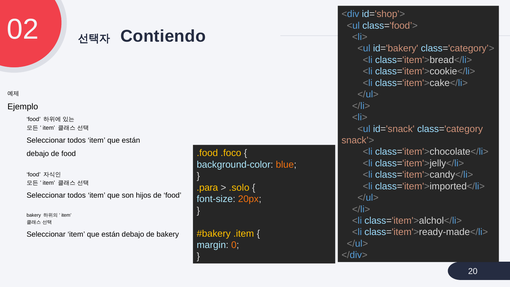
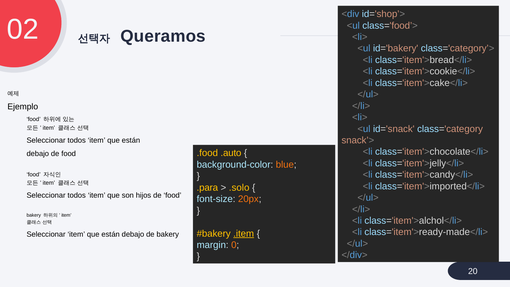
Contiendo: Contiendo -> Queramos
.foco: .foco -> .auto
.item underline: none -> present
